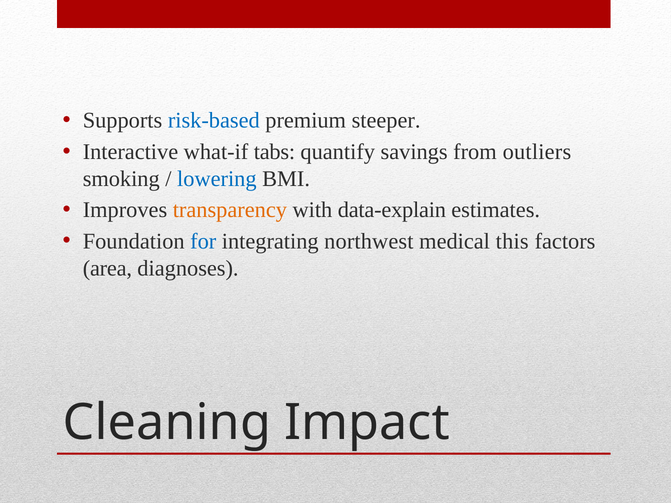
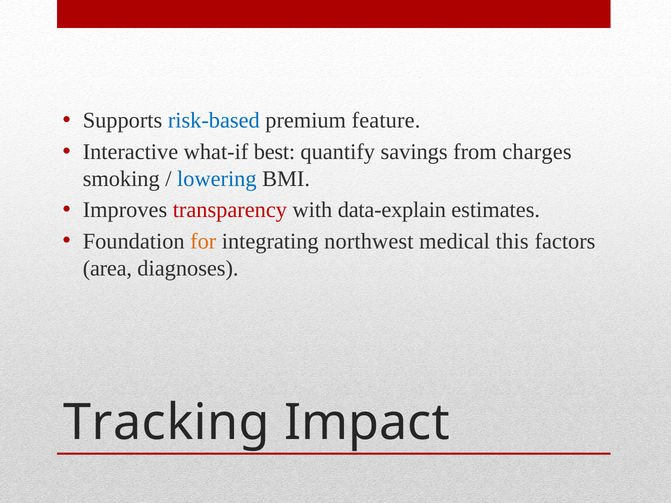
steeper: steeper -> feature
tabs: tabs -> best
outliers: outliers -> charges
transparency colour: orange -> red
for colour: blue -> orange
Cleaning: Cleaning -> Tracking
